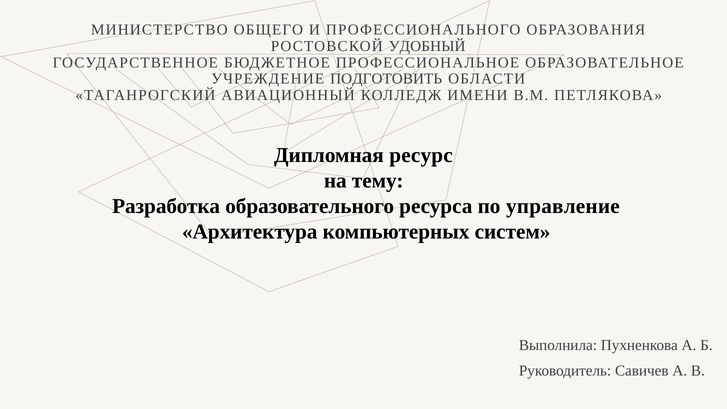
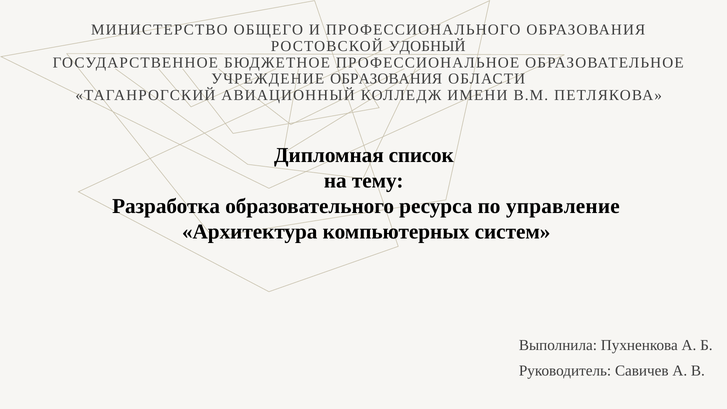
УЧРЕЖДЕНИЕ ПОДГОТОВИТЬ: ПОДГОТОВИТЬ -> ОБРАЗОВАНИЯ
ресурс: ресурс -> список
